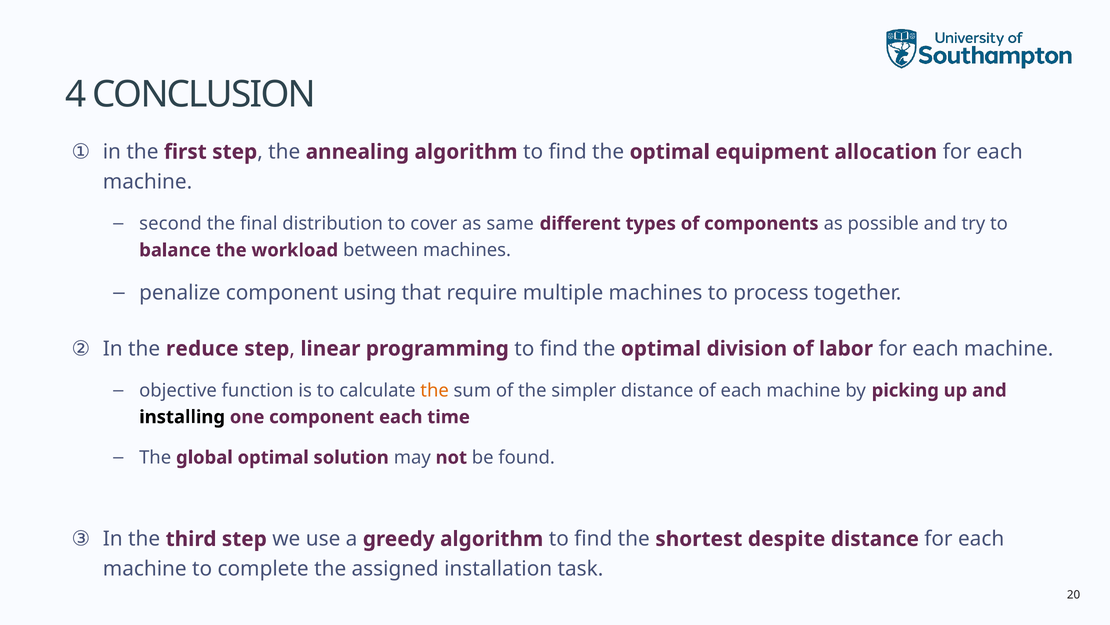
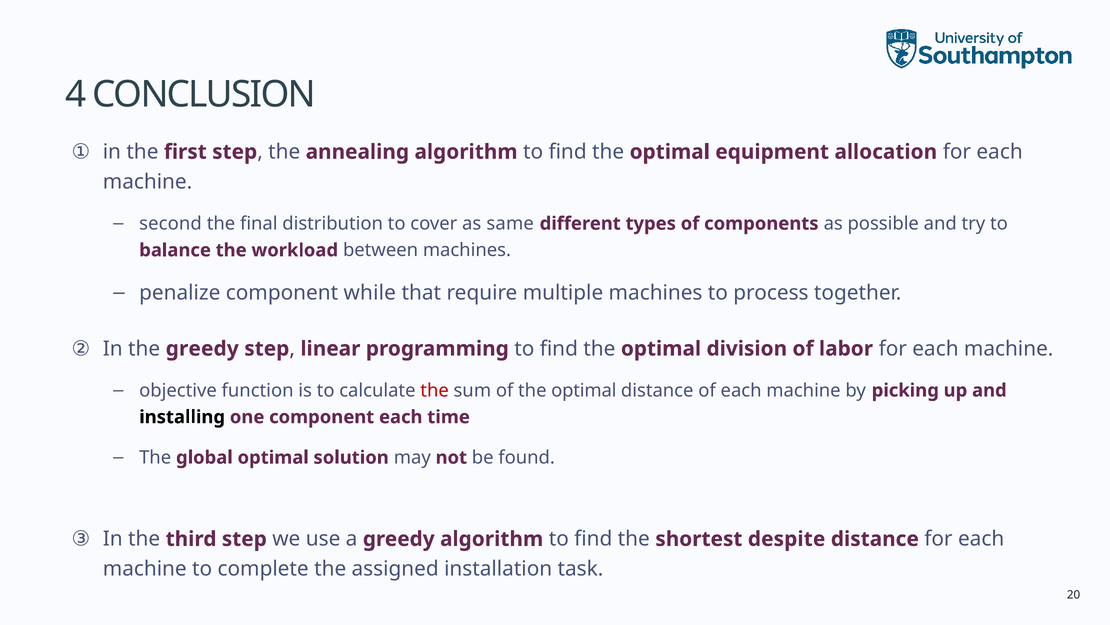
using: using -> while
the reduce: reduce -> greedy
the at (435, 390) colour: orange -> red
of the simpler: simpler -> optimal
